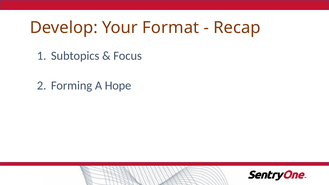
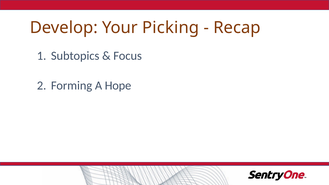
Format: Format -> Picking
